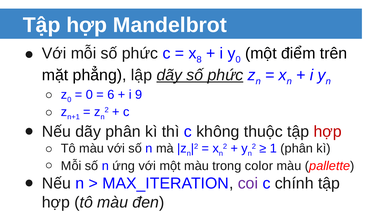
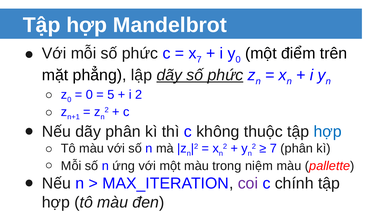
8 at (199, 59): 8 -> 7
6: 6 -> 5
i 9: 9 -> 2
hợp at (328, 131) colour: red -> blue
1 at (273, 148): 1 -> 7
color: color -> niệm
